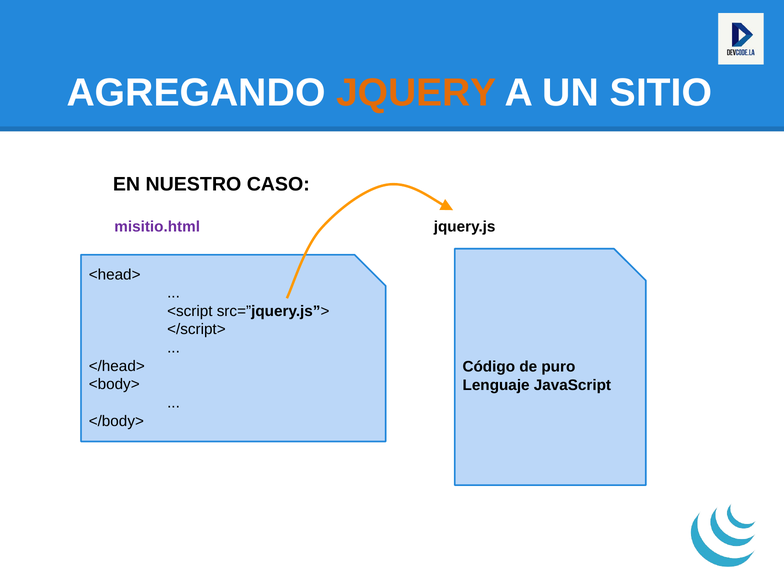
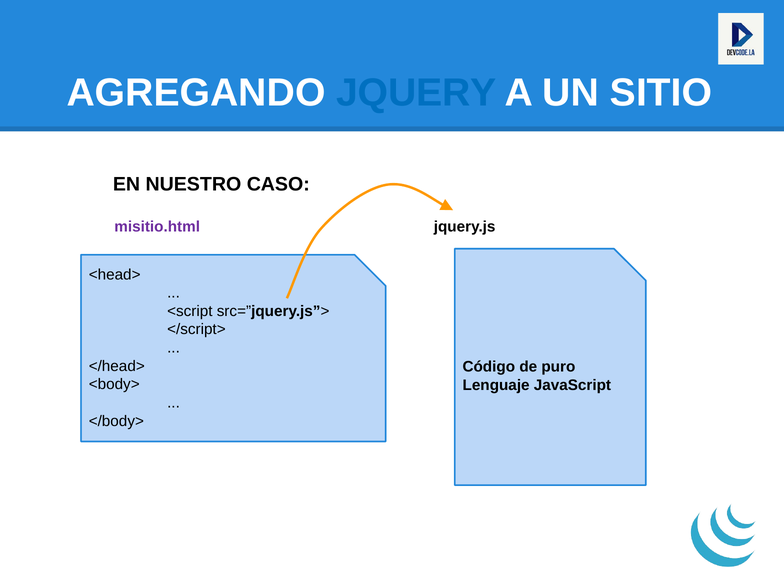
JQUERY colour: orange -> blue
